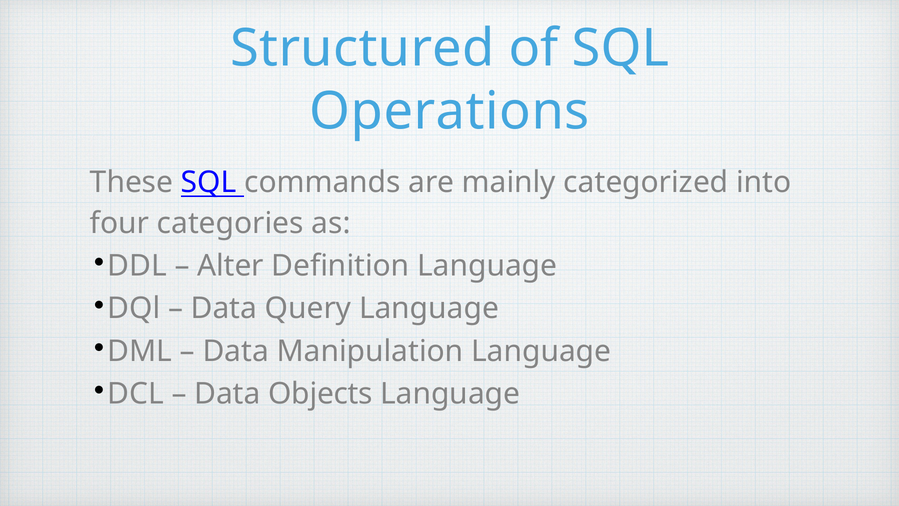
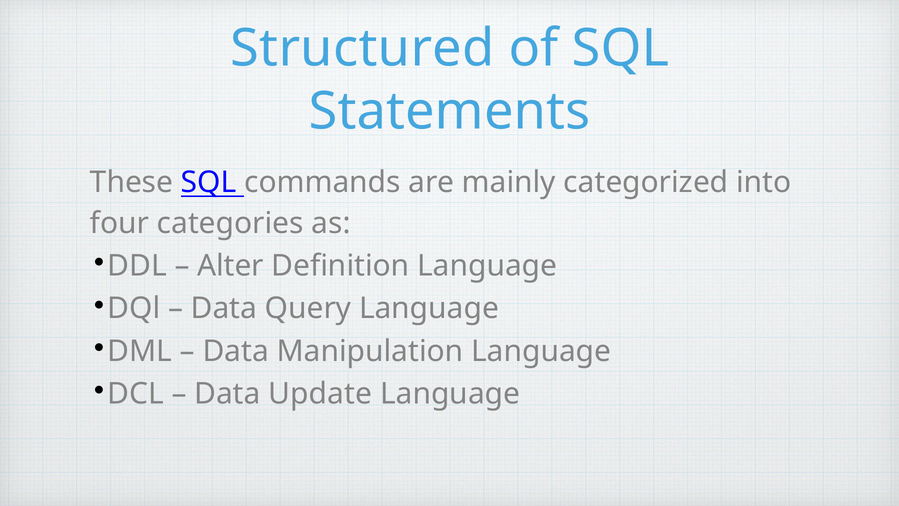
Operations: Operations -> Statements
Objects: Objects -> Update
